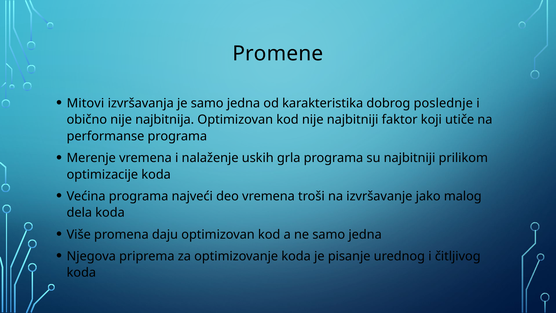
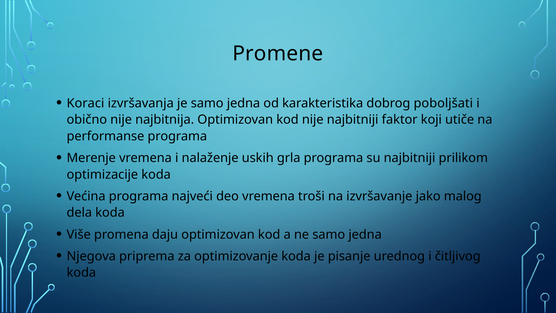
Mitovi: Mitovi -> Koraci
poslednje: poslednje -> poboljšati
